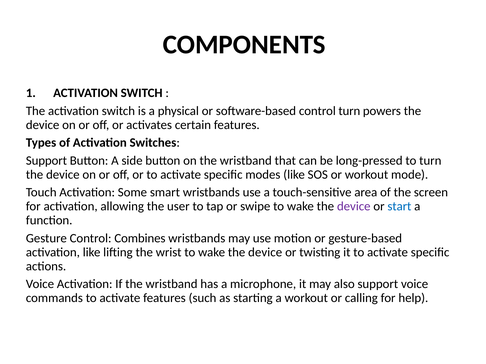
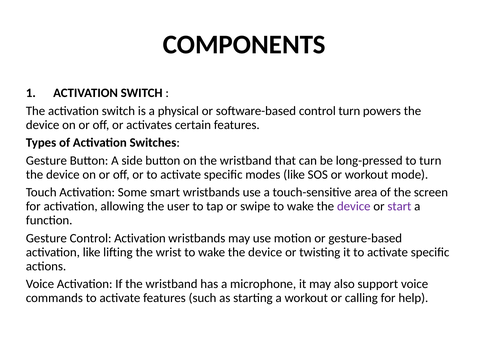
Support at (46, 161): Support -> Gesture
start colour: blue -> purple
Control Combines: Combines -> Activation
